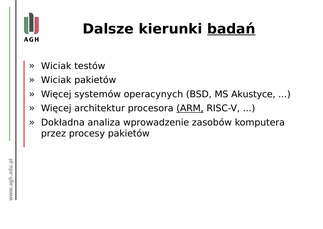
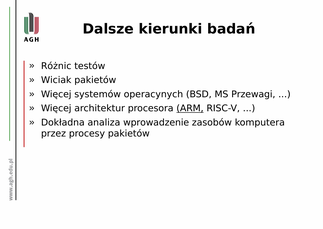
badań underline: present -> none
Wiciak at (56, 66): Wiciak -> Różnic
Akustyce: Akustyce -> Przewagi
